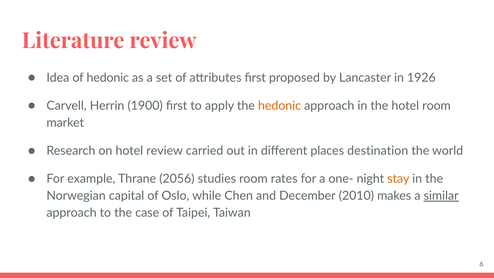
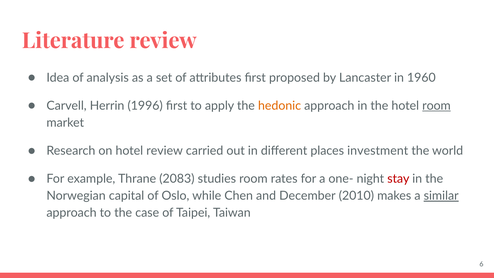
of hedonic: hedonic -> analysis
1926: 1926 -> 1960
1900: 1900 -> 1996
room at (436, 106) underline: none -> present
destination: destination -> investment
2056: 2056 -> 2083
stay colour: orange -> red
